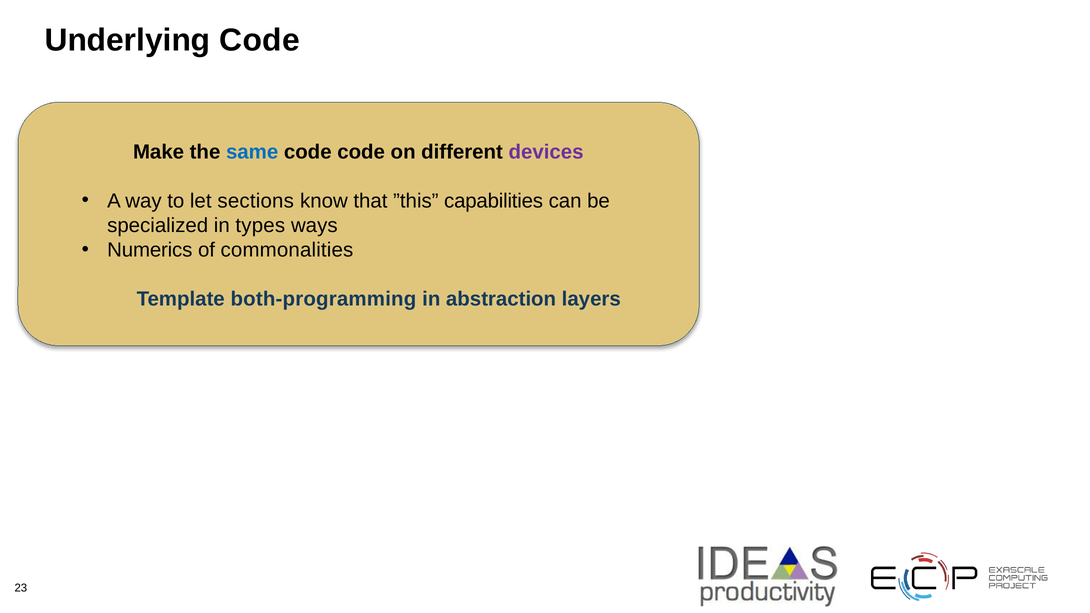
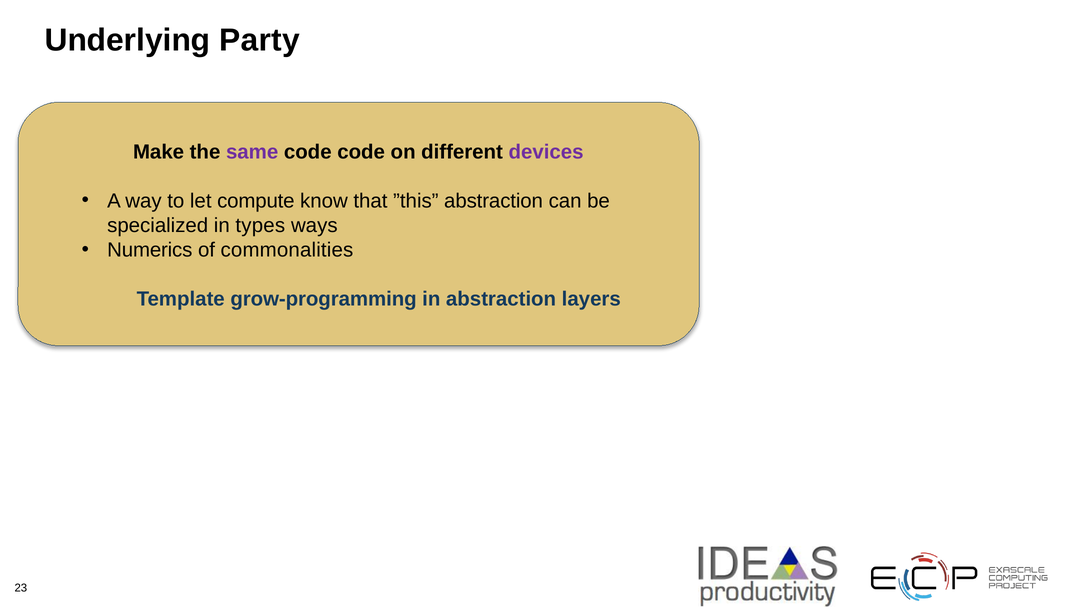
Underlying Code: Code -> Party
same colour: blue -> purple
sections: sections -> compute
”this capabilities: capabilities -> abstraction
both-programming: both-programming -> grow-programming
